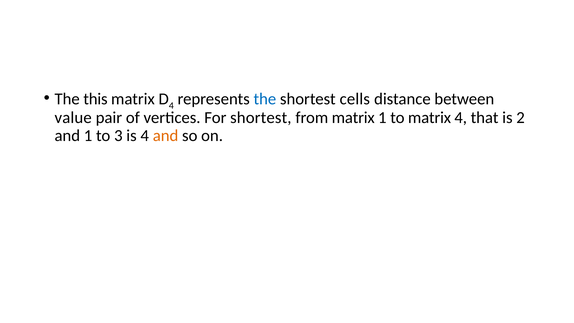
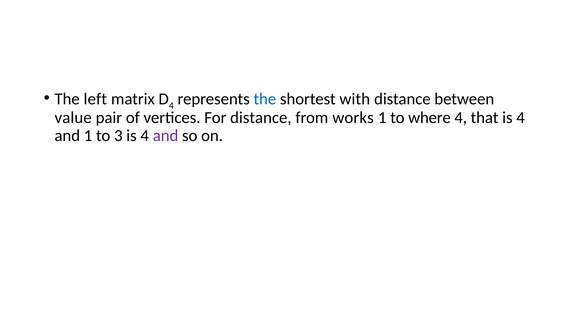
this: this -> left
cells: cells -> with
For shortest: shortest -> distance
from matrix: matrix -> works
to matrix: matrix -> where
2 at (521, 118): 2 -> 4
and at (166, 136) colour: orange -> purple
